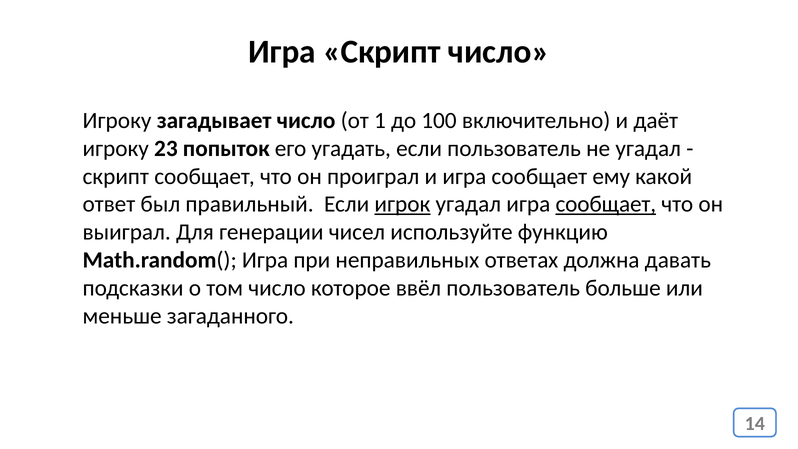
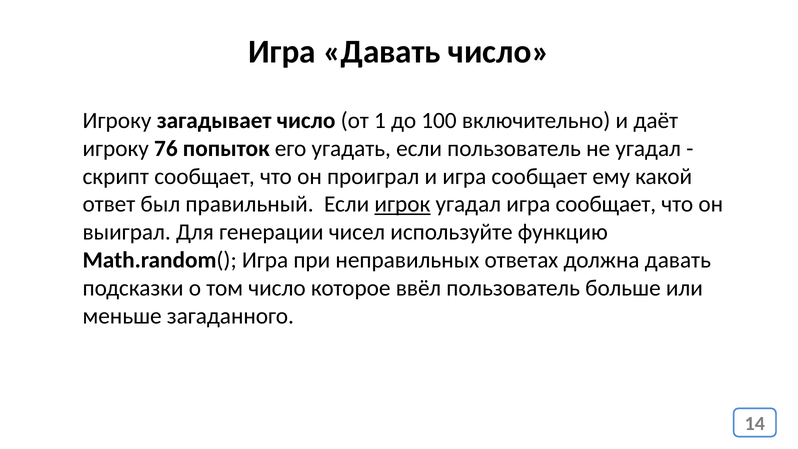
Игра Скрипт: Скрипт -> Давать
23: 23 -> 76
сообщает at (606, 204) underline: present -> none
